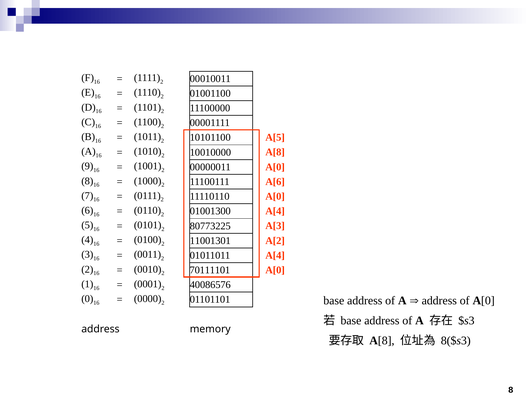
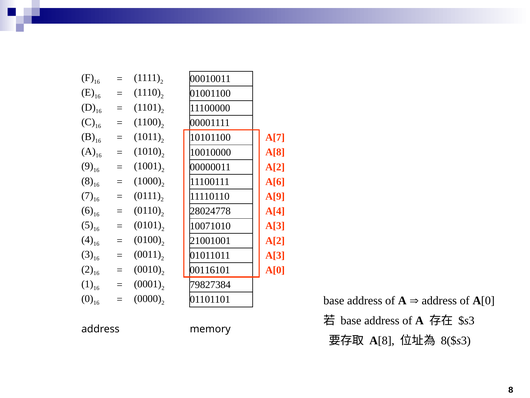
A[5: A[5 -> A[7
A[0 at (275, 167): A[0 -> A[2
A[0 at (275, 196): A[0 -> A[9
01001300: 01001300 -> 28024778
80773225: 80773225 -> 10071010
11001301: 11001301 -> 21001001
A[4 at (275, 255): A[4 -> A[3
70111101: 70111101 -> 00116101
40086576: 40086576 -> 79827384
